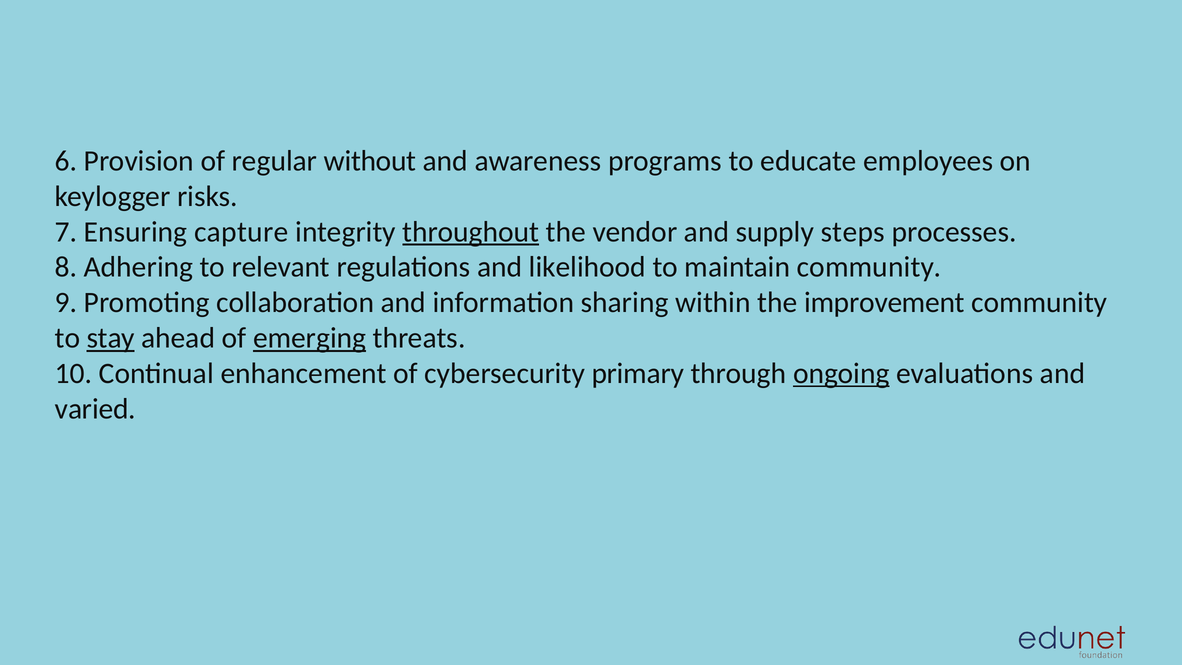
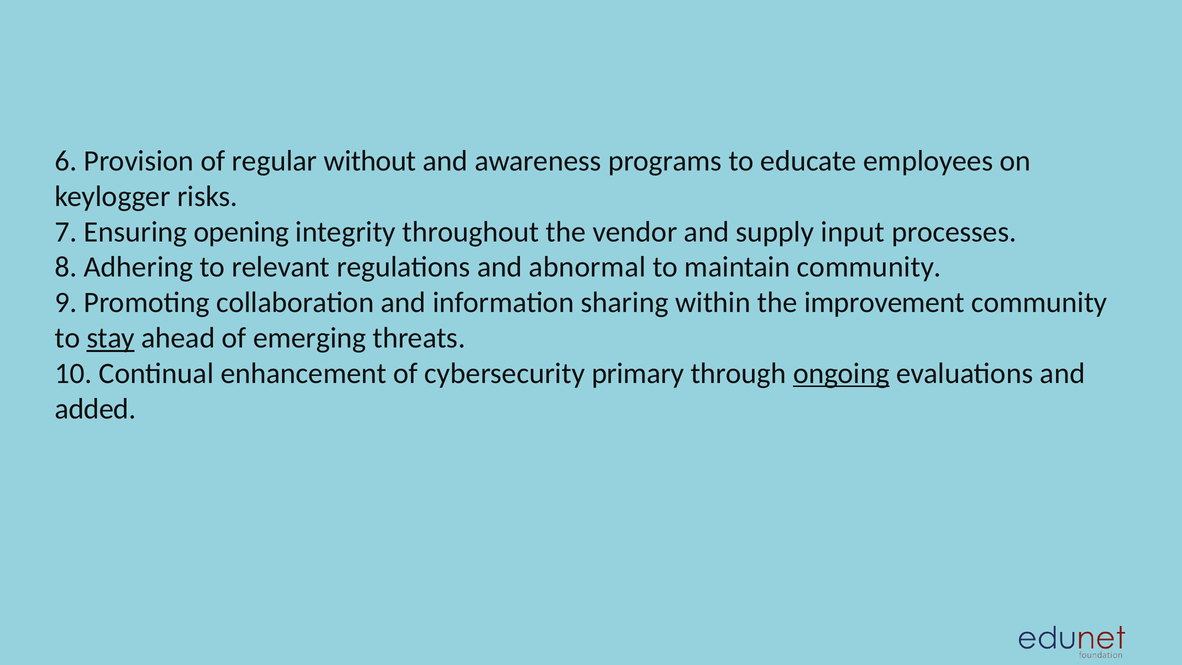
capture: capture -> opening
throughout underline: present -> none
steps: steps -> input
likelihood: likelihood -> abnormal
emerging underline: present -> none
varied: varied -> added
